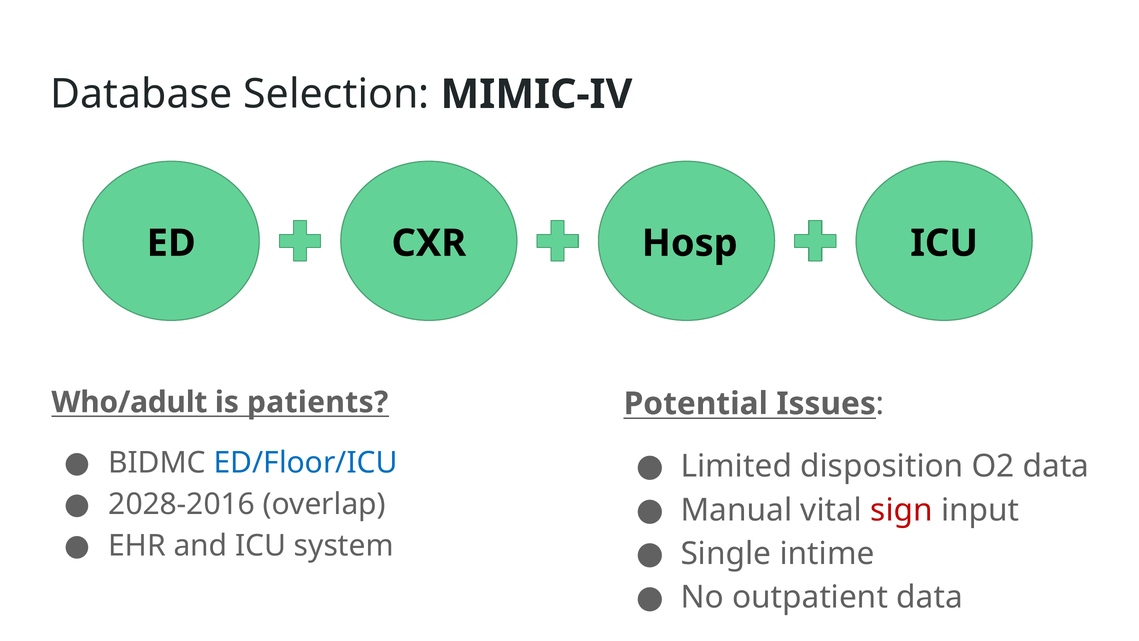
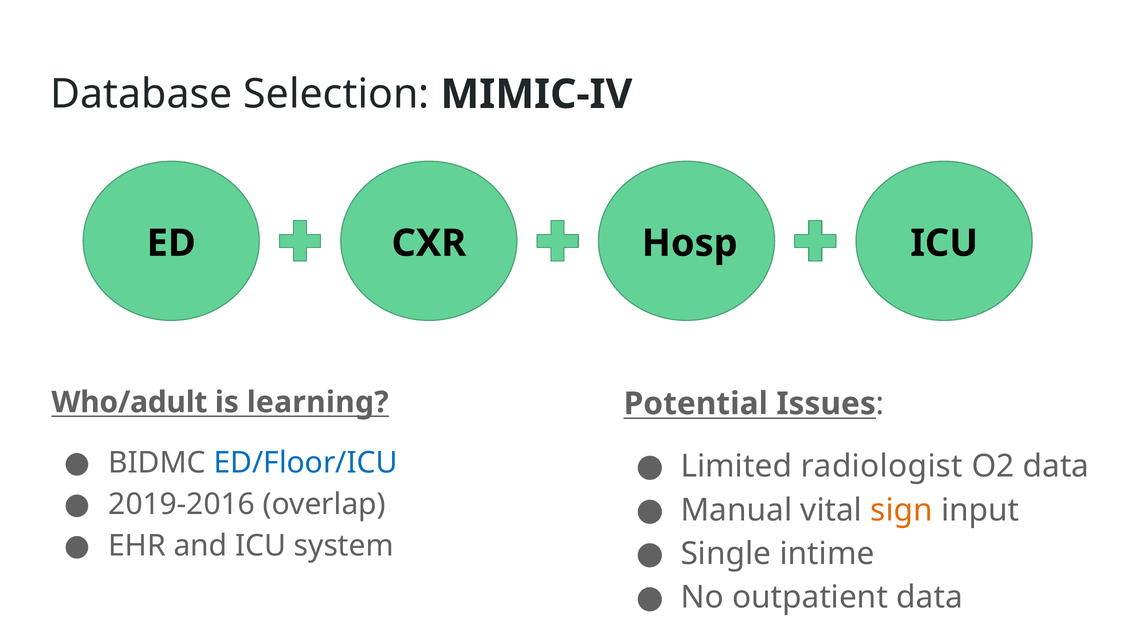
patients: patients -> learning
disposition: disposition -> radiologist
2028-2016: 2028-2016 -> 2019-2016
sign colour: red -> orange
